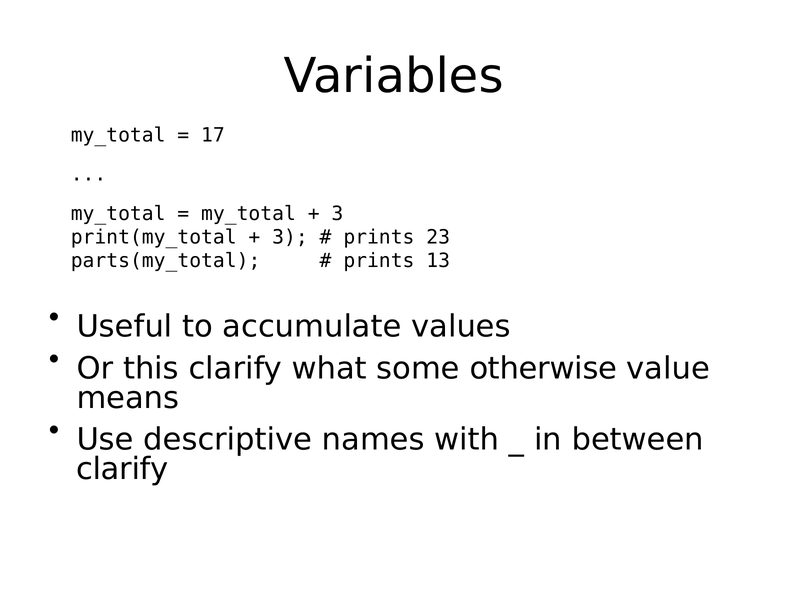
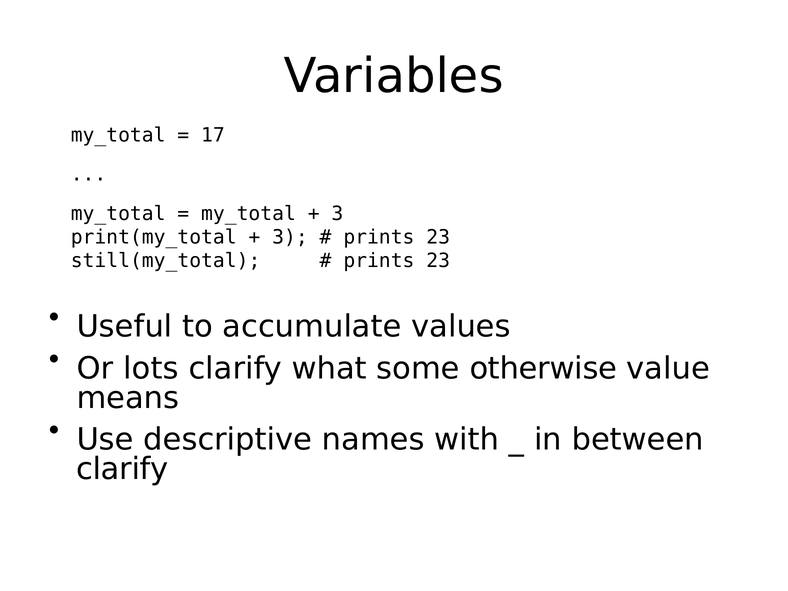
parts(my_total: parts(my_total -> still(my_total
13 at (438, 261): 13 -> 23
this: this -> lots
